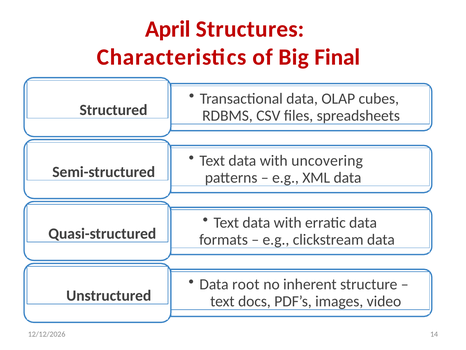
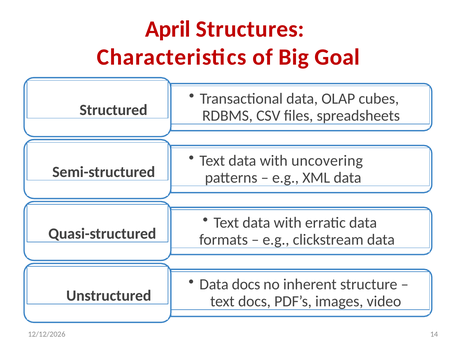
Final: Final -> Goal
Data root: root -> docs
